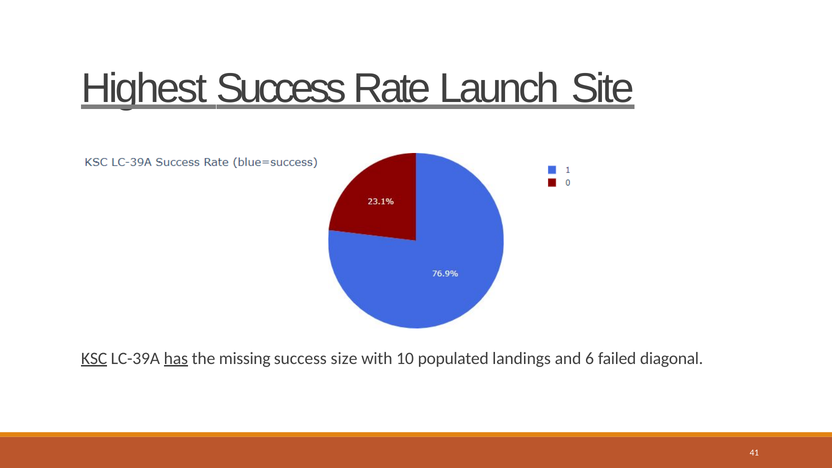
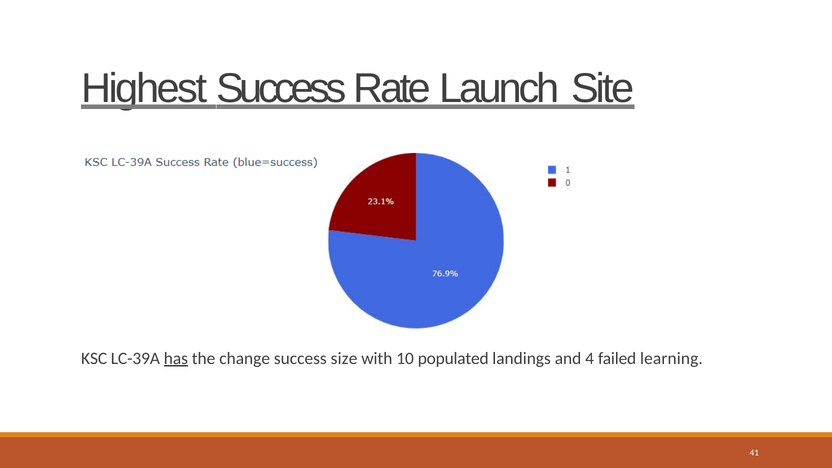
KSC underline: present -> none
missing: missing -> change
6: 6 -> 4
diagonal: diagonal -> learning
